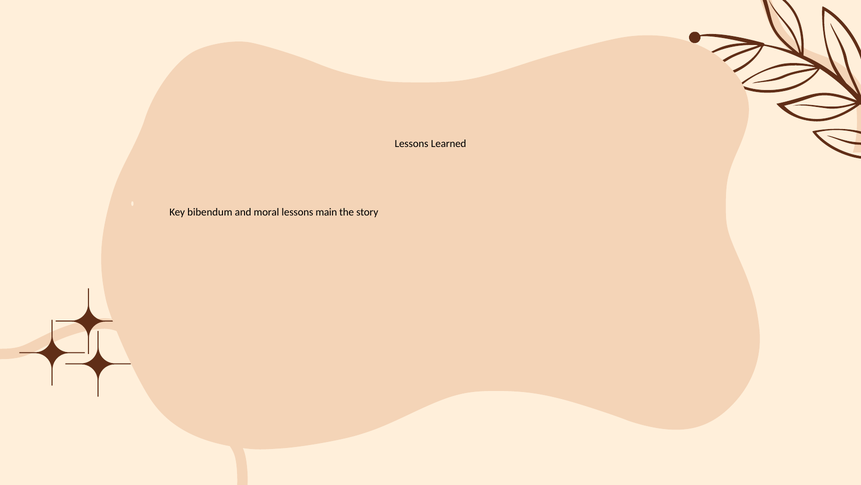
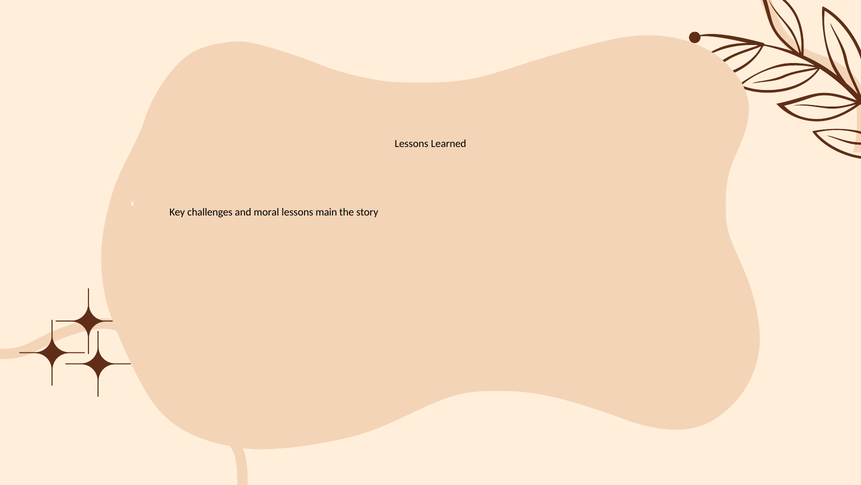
bibendum: bibendum -> challenges
